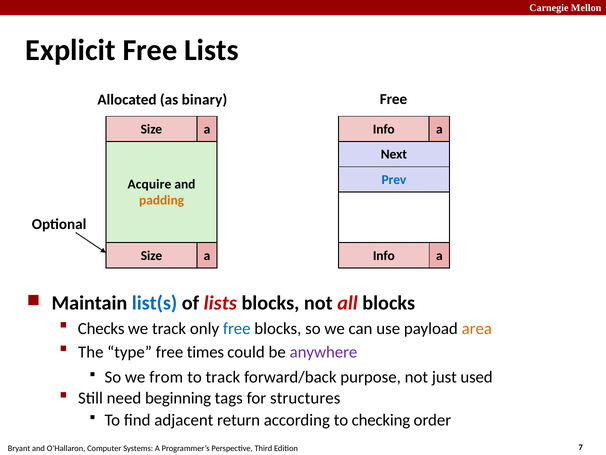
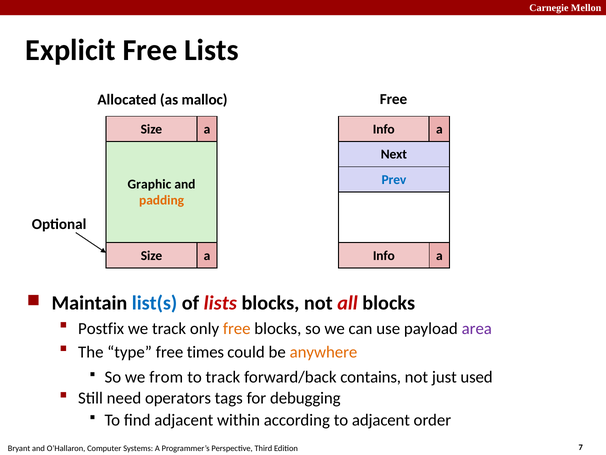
binary: binary -> malloc
Acquire: Acquire -> Graphic
Checks: Checks -> Postfix
free at (237, 328) colour: blue -> orange
area colour: orange -> purple
anywhere colour: purple -> orange
purpose: purpose -> contains
beginning: beginning -> operators
structures: structures -> debugging
return: return -> within
to checking: checking -> adjacent
